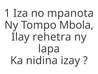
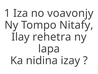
mpanota: mpanota -> voavonjy
Mbola: Mbola -> Nitafy
